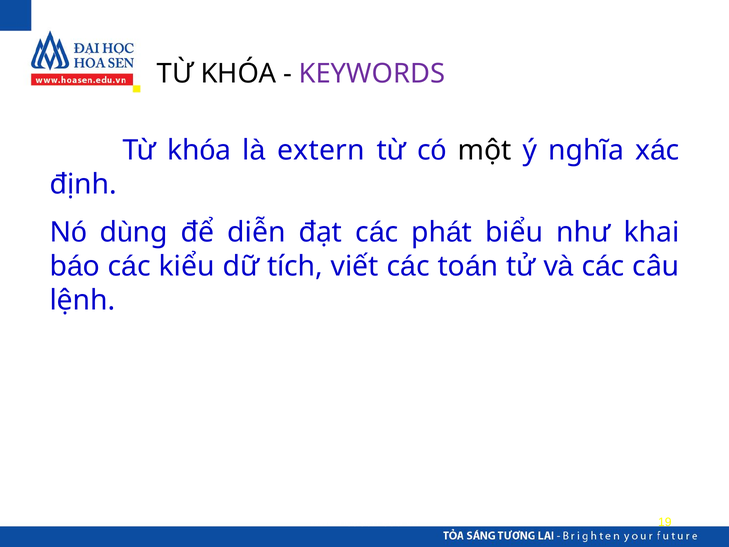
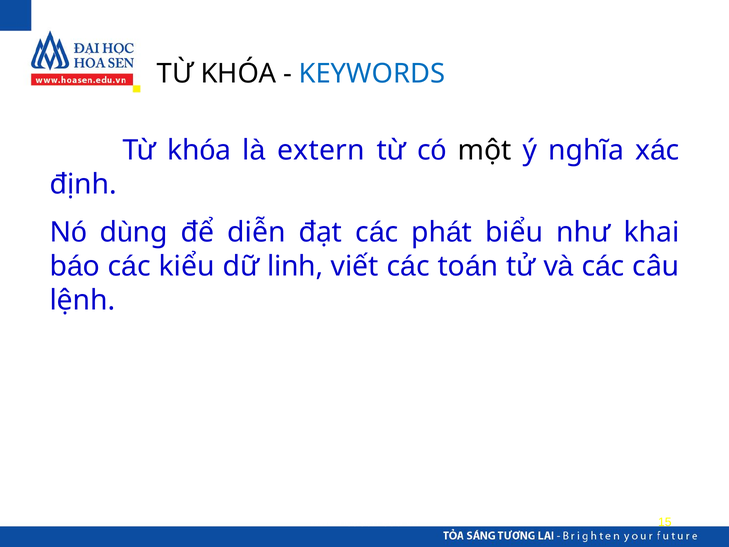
KEYWORDS colour: purple -> blue
tích: tích -> linh
19: 19 -> 15
